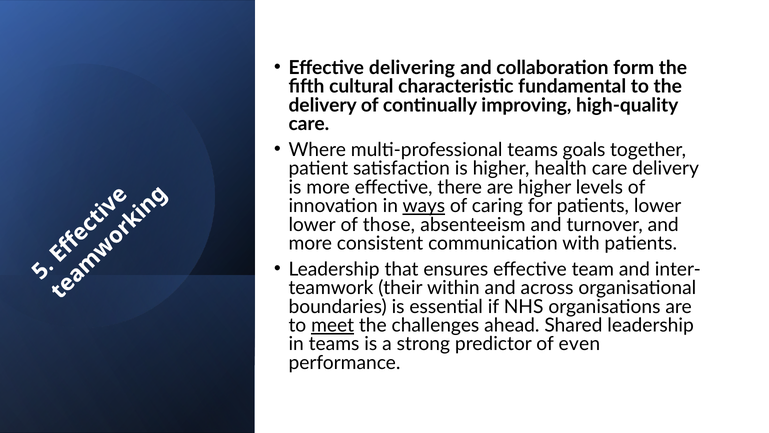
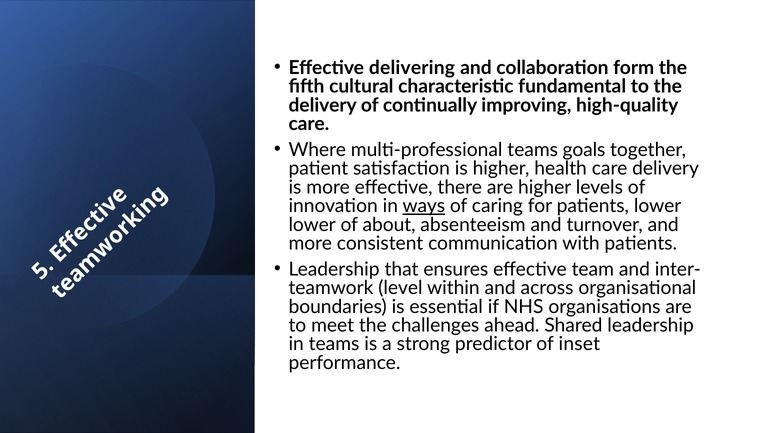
those: those -> about
their: their -> level
meet underline: present -> none
even: even -> inset
